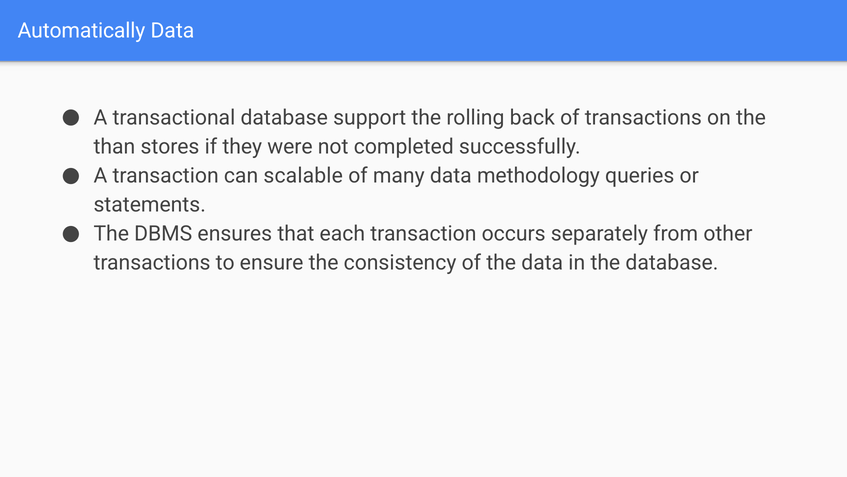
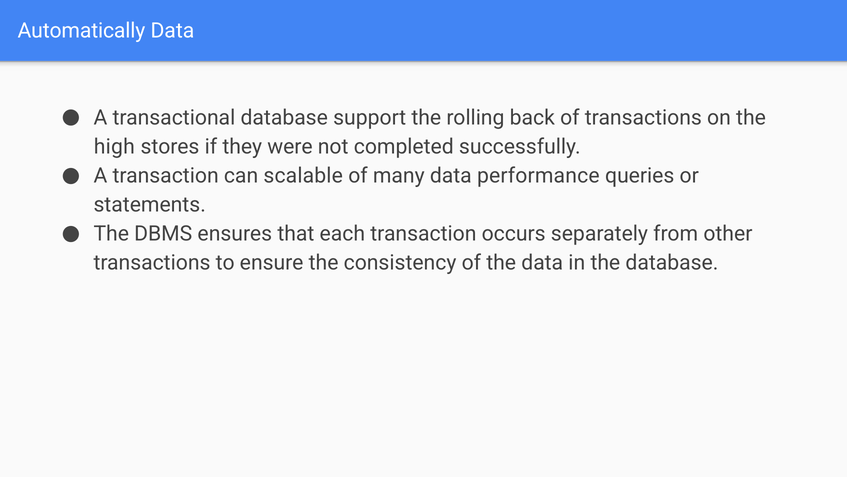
than: than -> high
methodology: methodology -> performance
